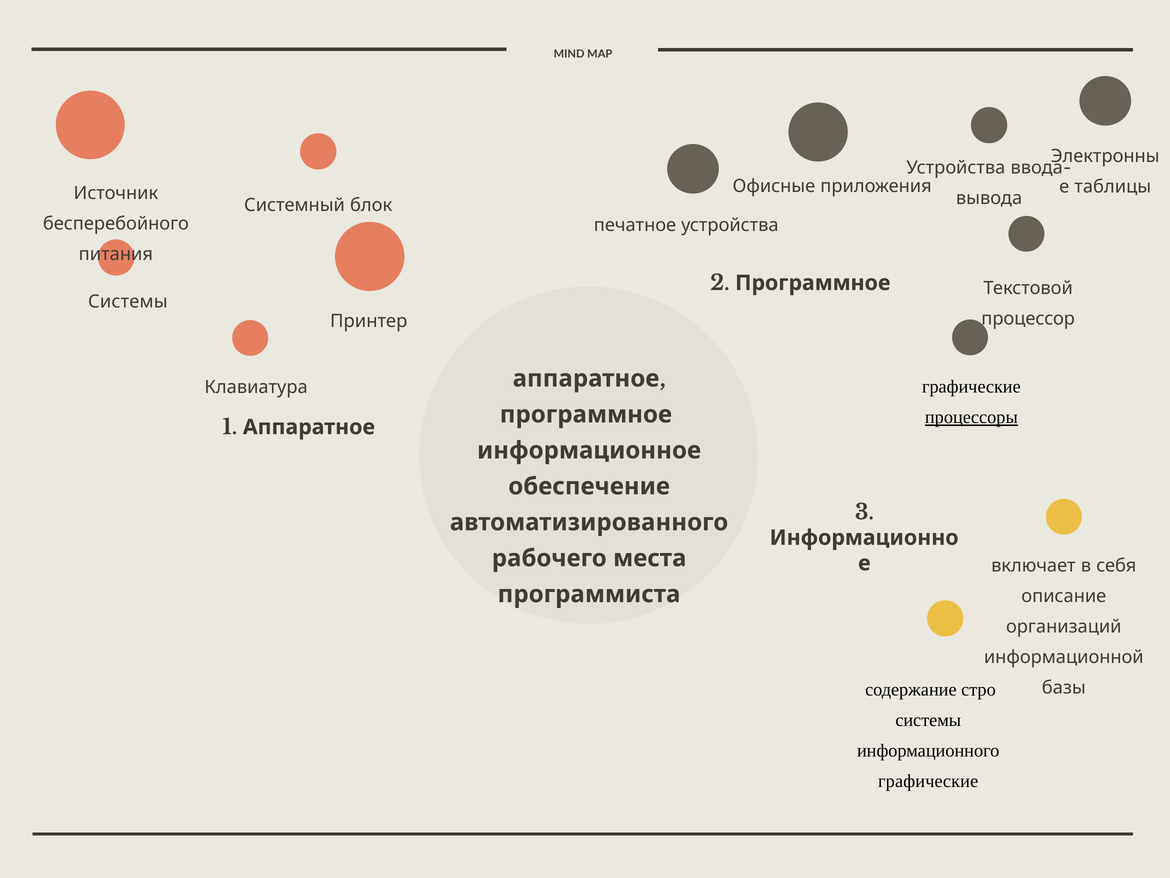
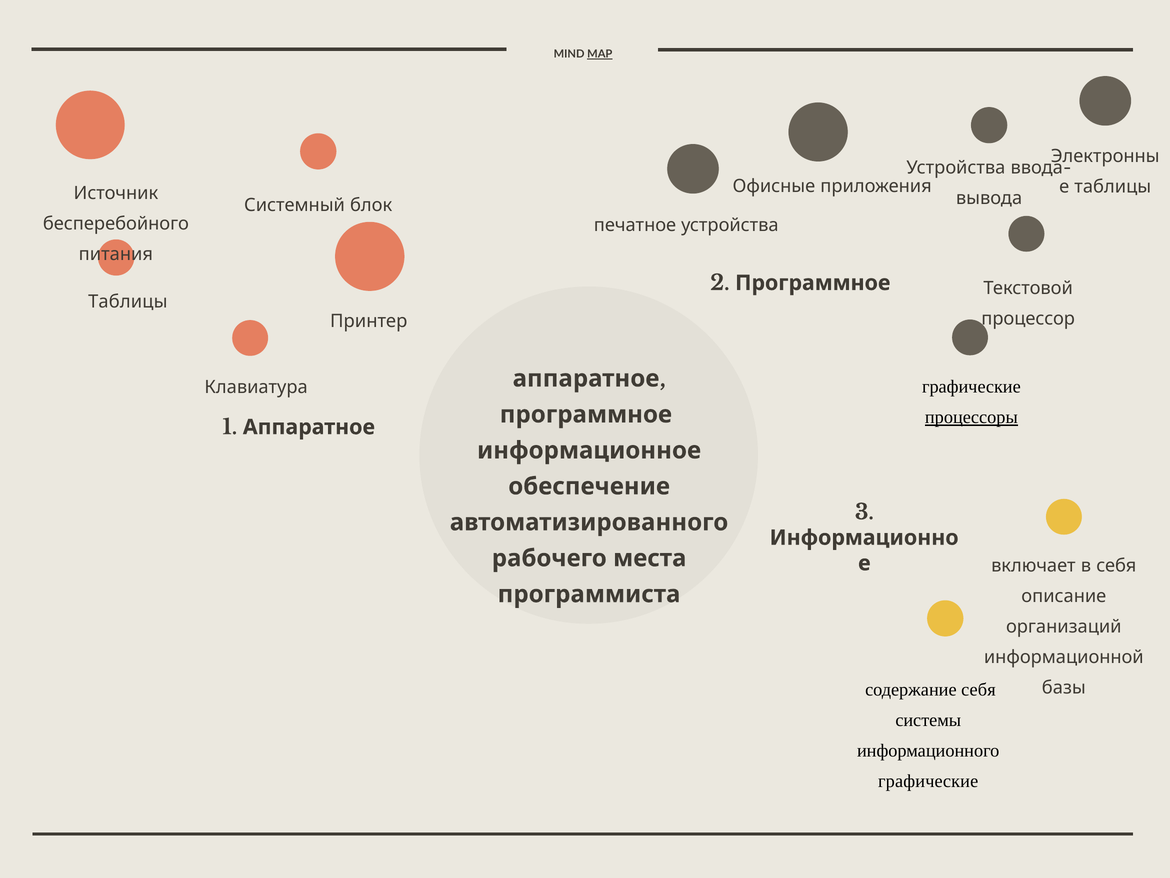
MAP underline: none -> present
Системы at (128, 302): Системы -> Таблицы
содержание стро: стро -> себя
